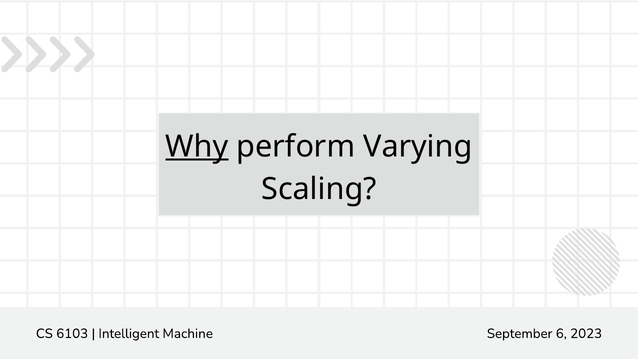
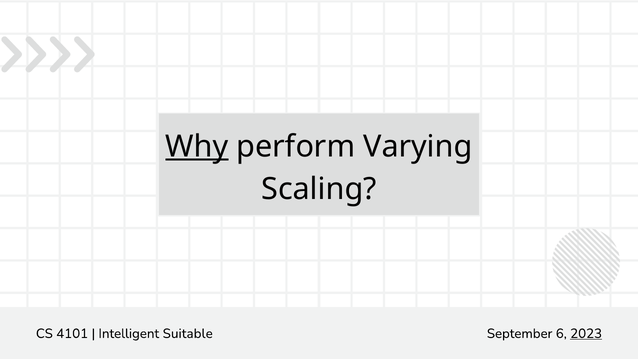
6103: 6103 -> 4101
Machine: Machine -> Suitable
2023 underline: none -> present
